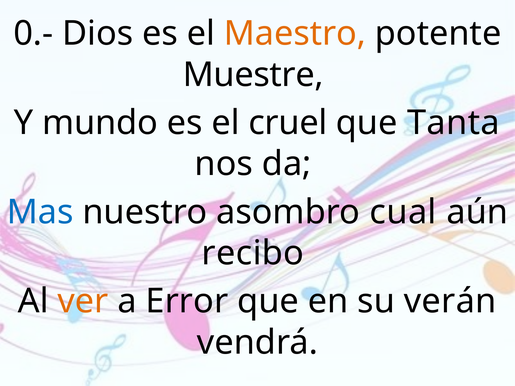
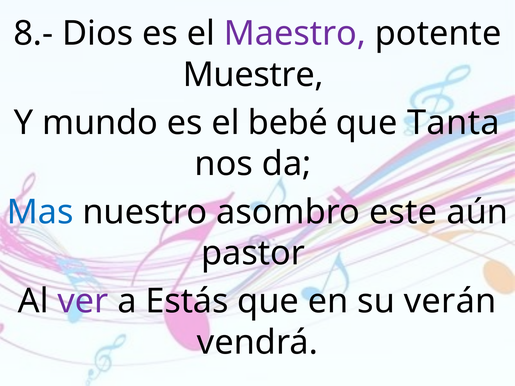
0.-: 0.- -> 8.-
Maestro colour: orange -> purple
cruel: cruel -> bebé
cual: cual -> este
recibo: recibo -> pastor
ver colour: orange -> purple
Error: Error -> Estás
